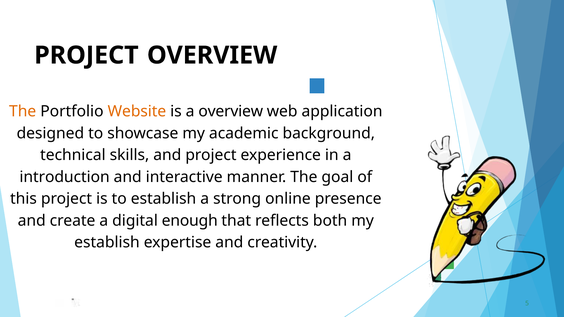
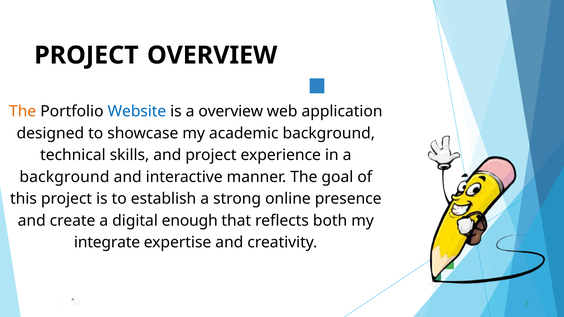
Website colour: orange -> blue
introduction at (65, 177): introduction -> background
establish at (107, 243): establish -> integrate
